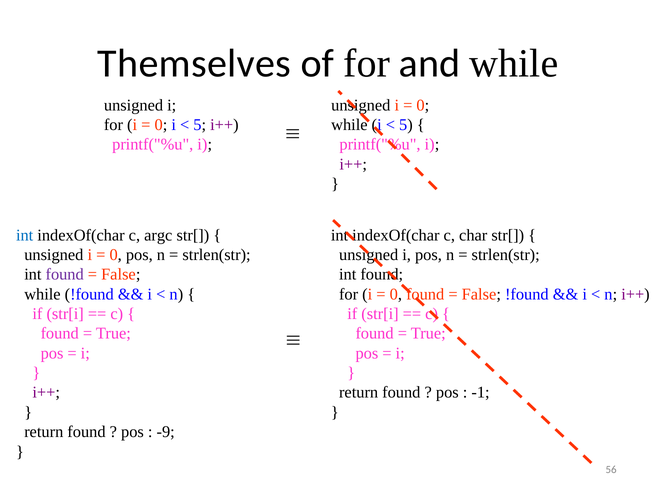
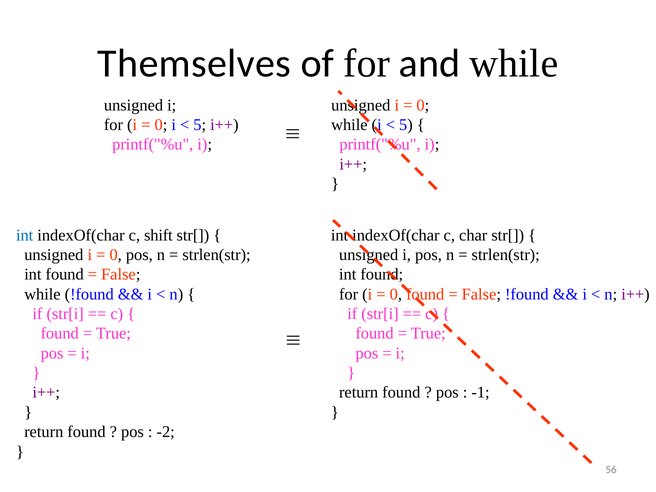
argc: argc -> shift
found at (65, 274) colour: purple -> black
-9: -9 -> -2
